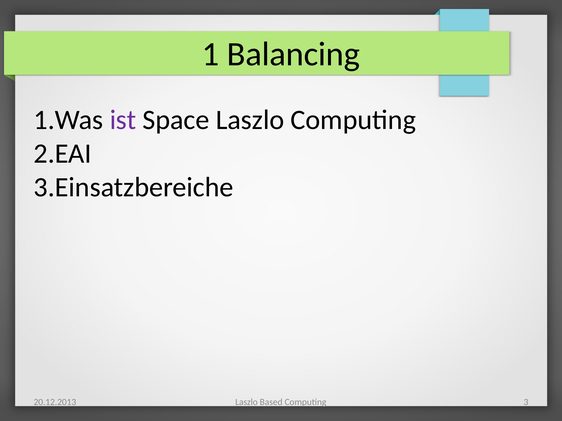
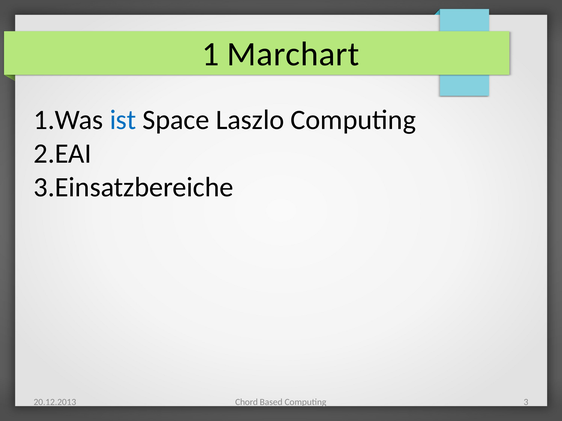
Balancing: Balancing -> Marchart
ist colour: purple -> blue
20.12.2013 Laszlo: Laszlo -> Chord
